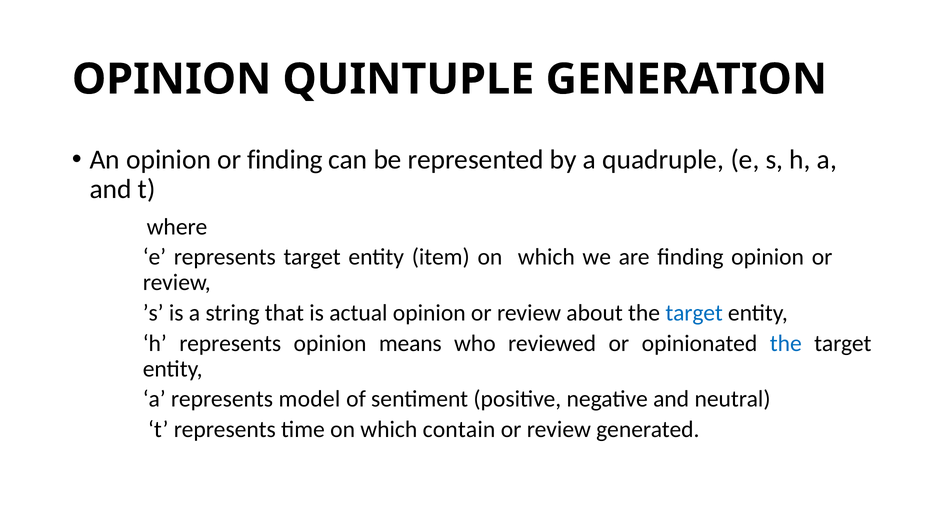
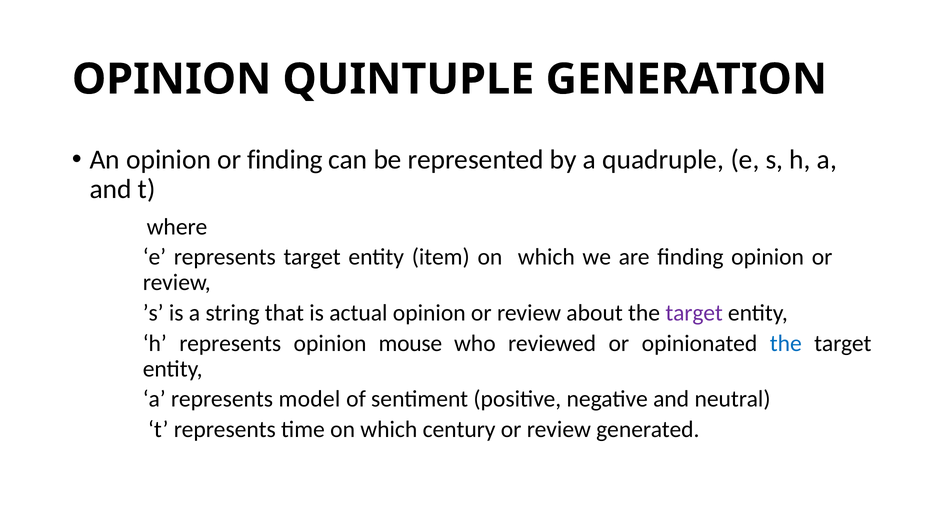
target at (694, 313) colour: blue -> purple
means: means -> mouse
contain: contain -> century
